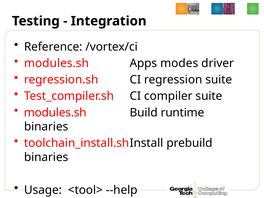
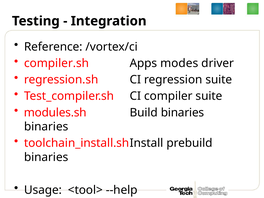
modules.sh at (57, 63): modules.sh -> compiler.sh
Build runtime: runtime -> binaries
